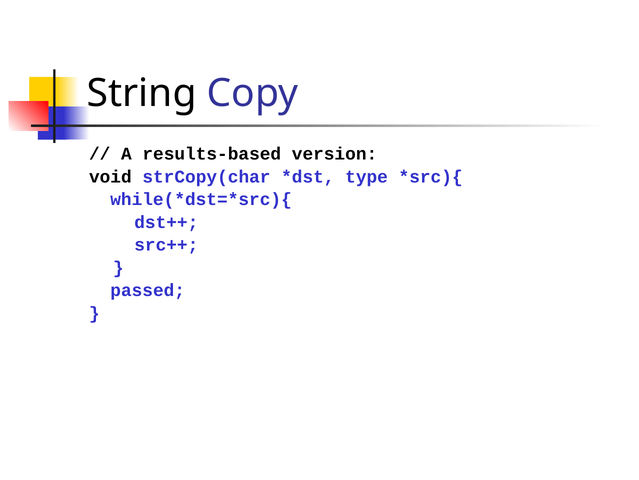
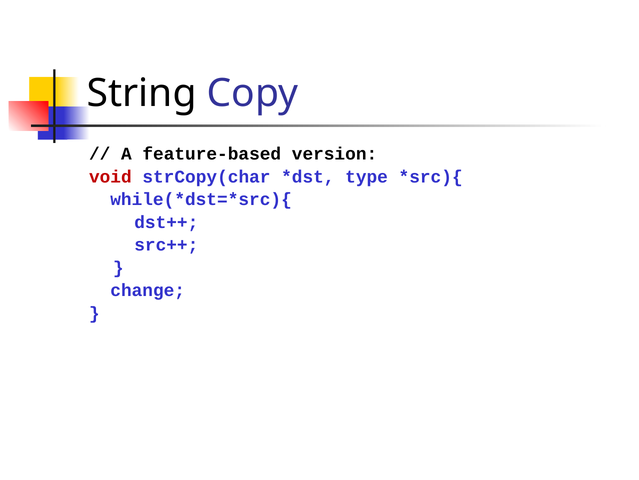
results-based: results-based -> feature-based
void colour: black -> red
passed: passed -> change
